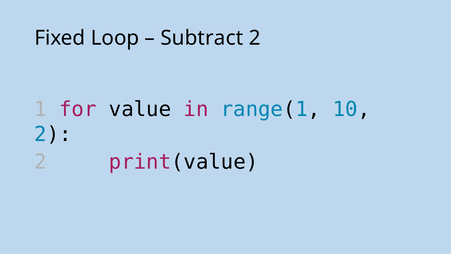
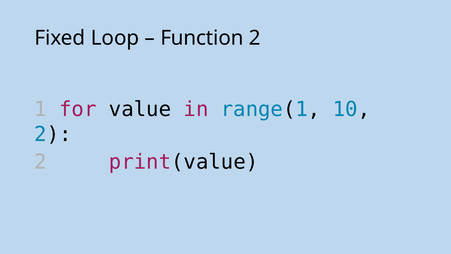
Subtract: Subtract -> Function
